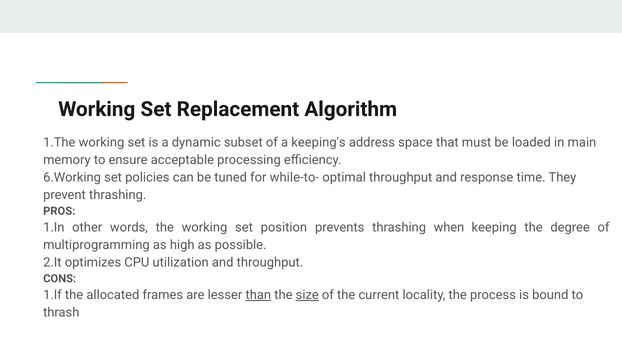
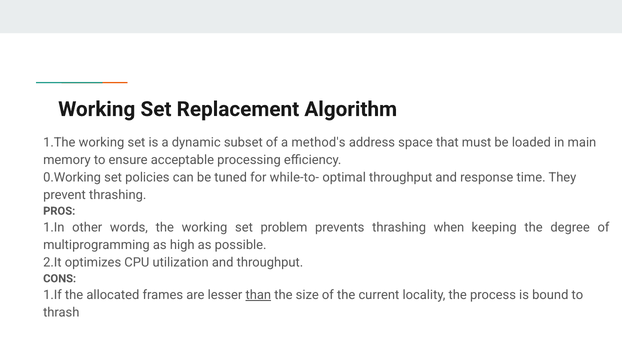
keeping's: keeping's -> method's
6.Working: 6.Working -> 0.Working
position: position -> problem
size underline: present -> none
